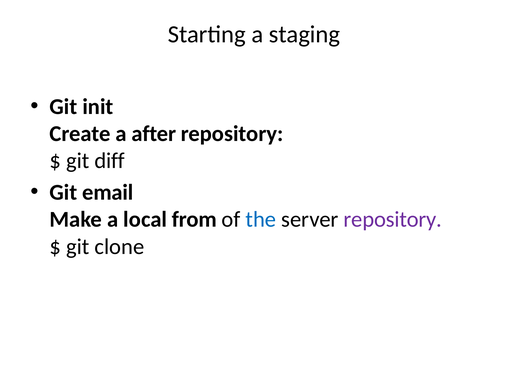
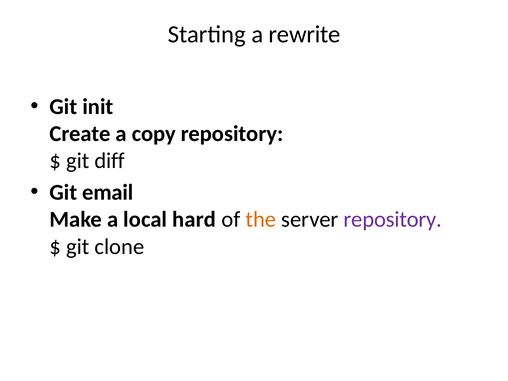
staging: staging -> rewrite
after: after -> copy
from: from -> hard
the colour: blue -> orange
